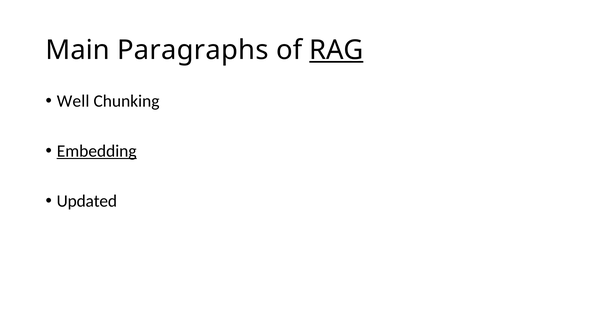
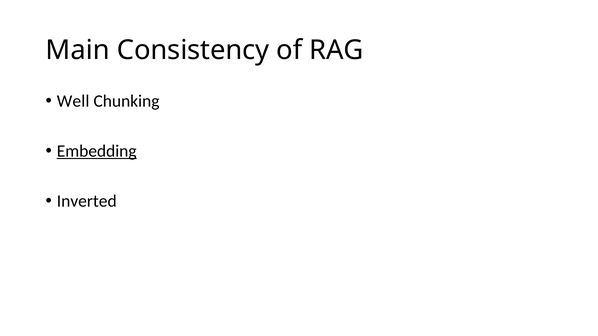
Paragraphs: Paragraphs -> Consistency
RAG underline: present -> none
Updated: Updated -> Inverted
